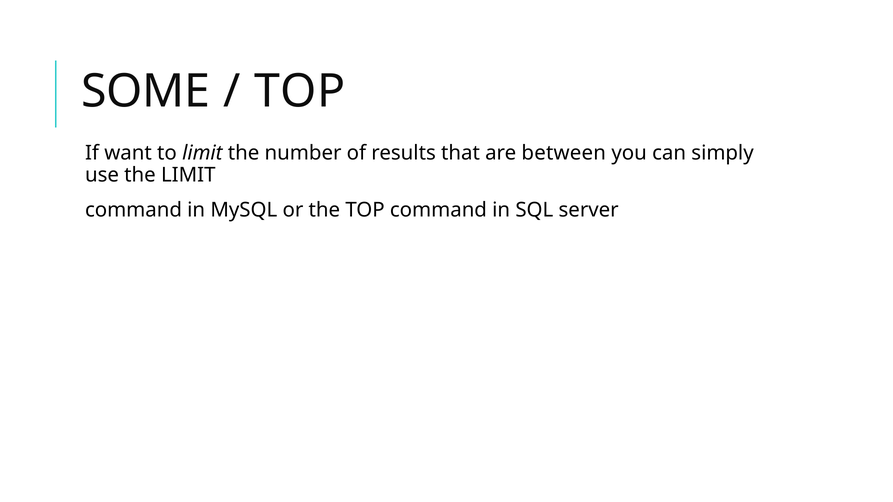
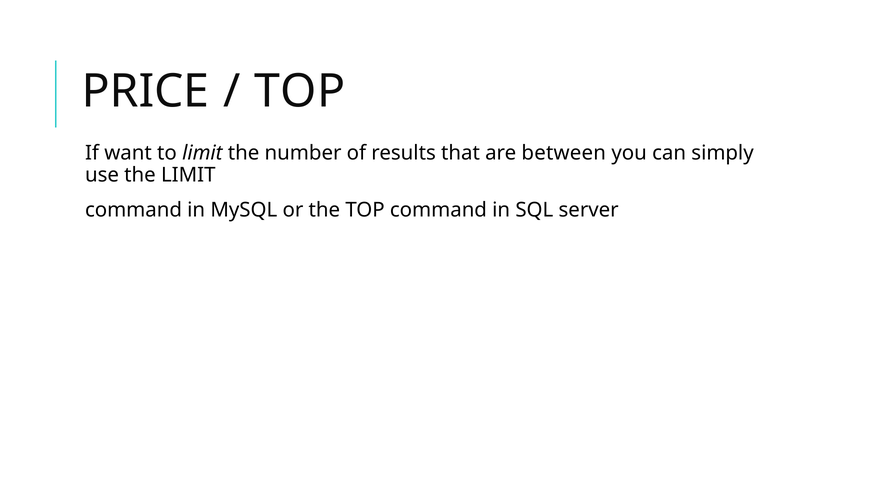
SOME: SOME -> PRICE
